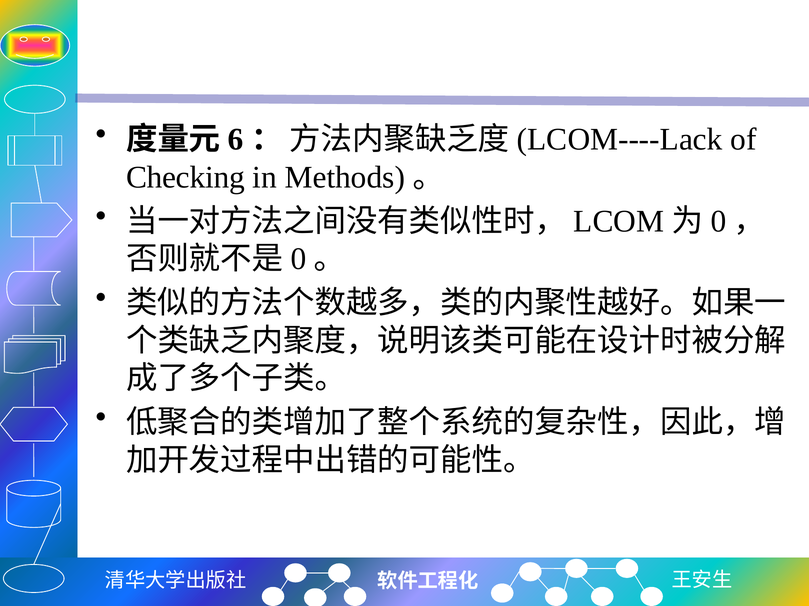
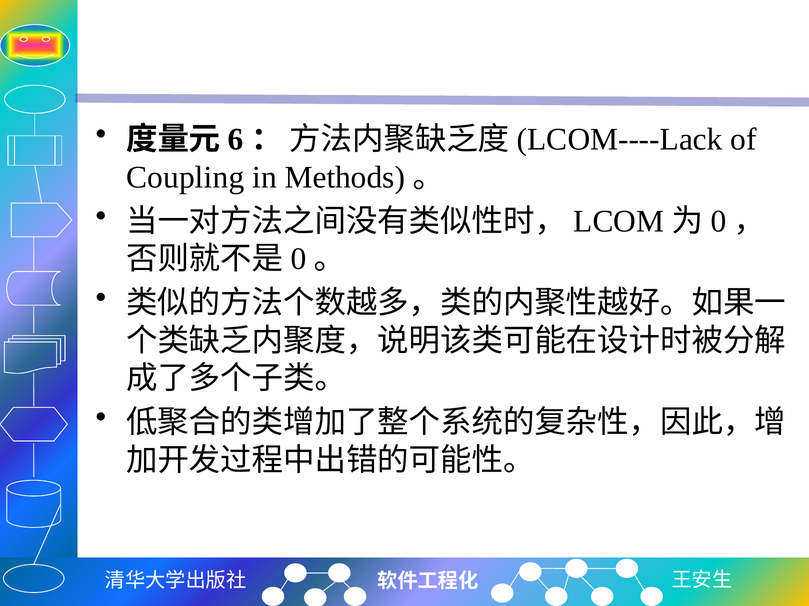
Checking: Checking -> Coupling
